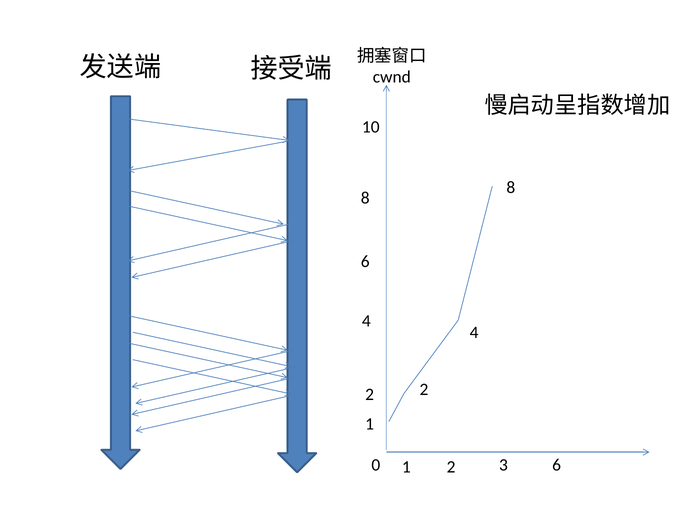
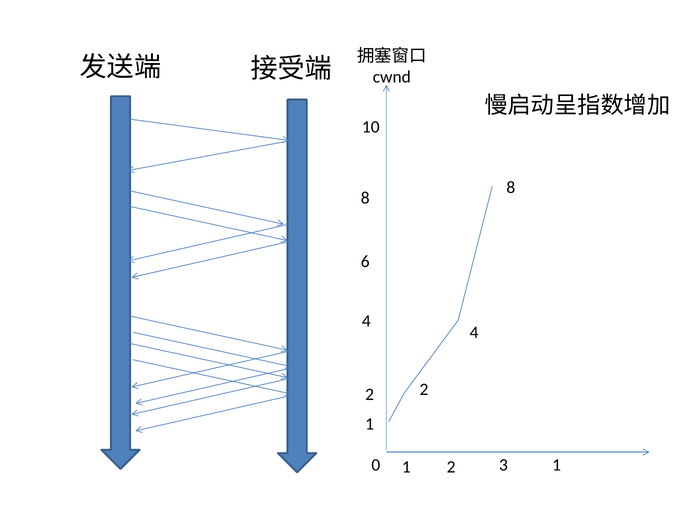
0 6: 6 -> 1
